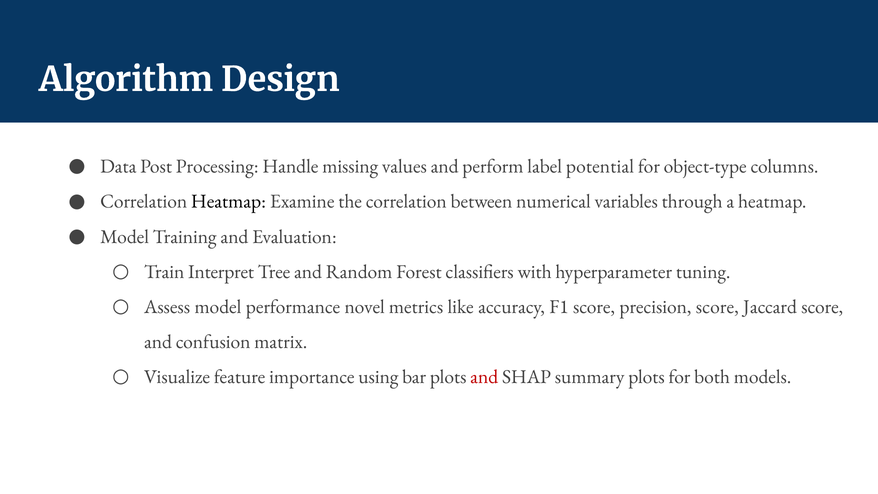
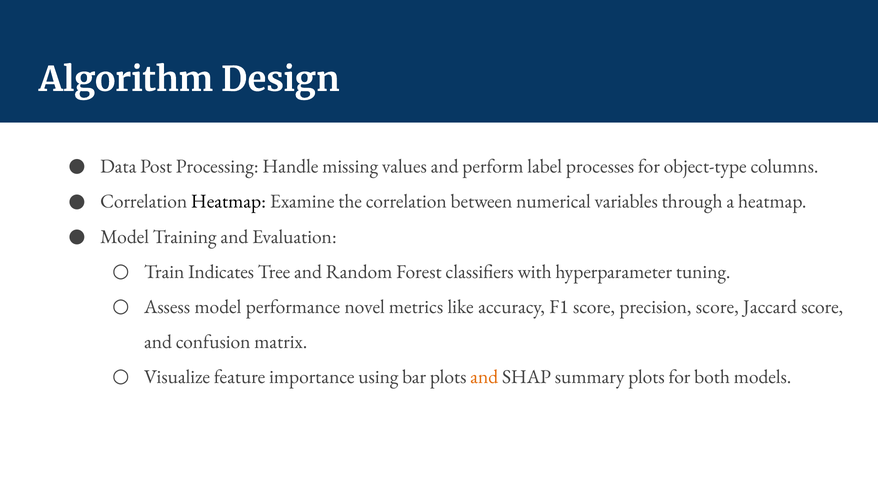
potential: potential -> processes
Interpret: Interpret -> Indicates
and at (484, 377) colour: red -> orange
